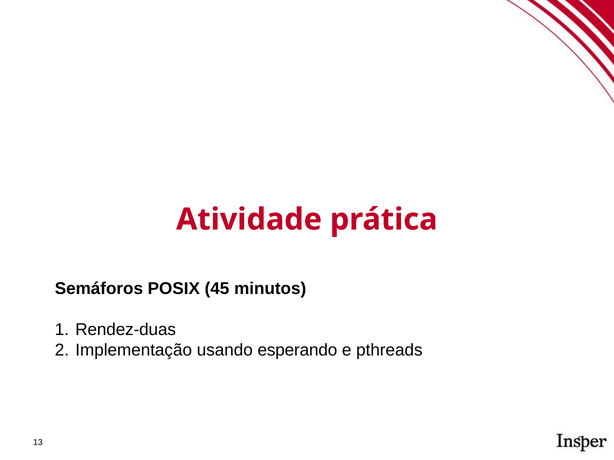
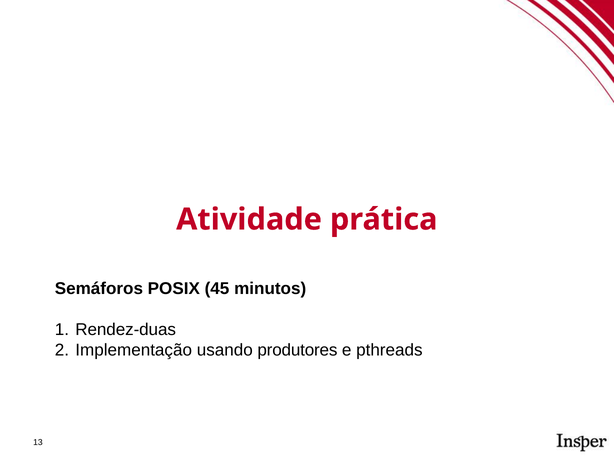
esperando: esperando -> produtores
